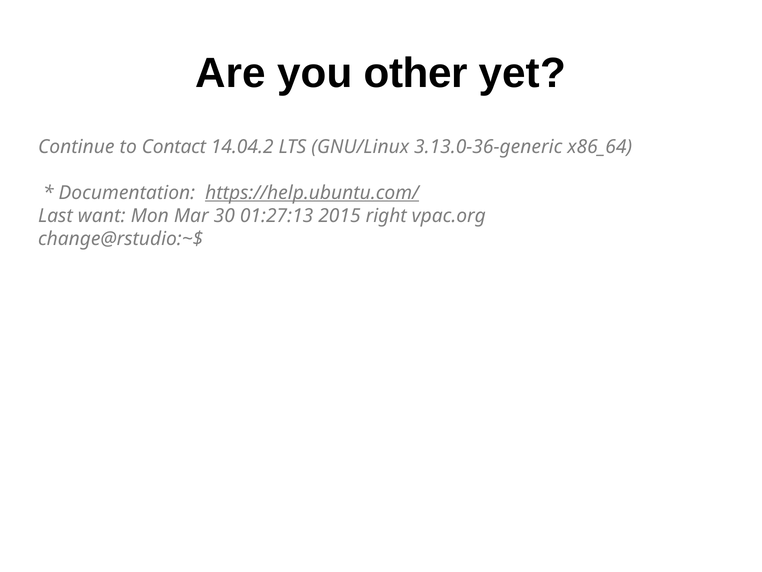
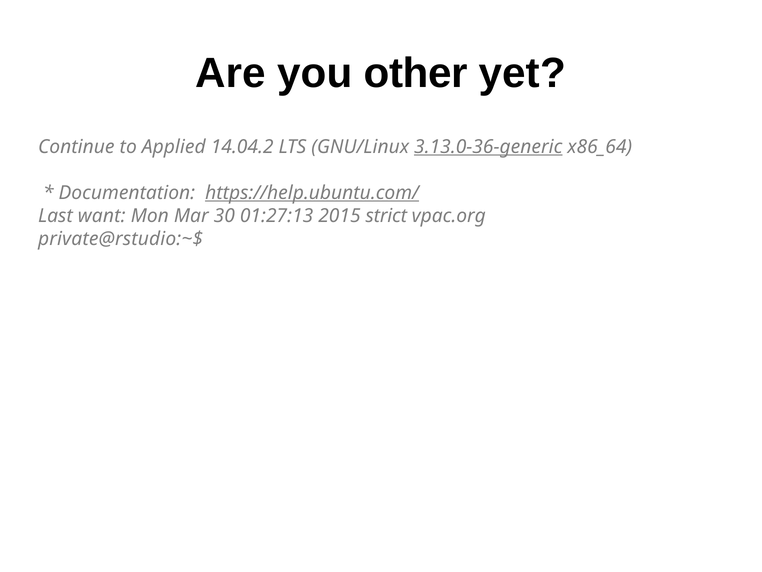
Contact: Contact -> Applied
3.13.0-36-generic underline: none -> present
right: right -> strict
change@rstudio:~$: change@rstudio:~$ -> private@rstudio:~$
